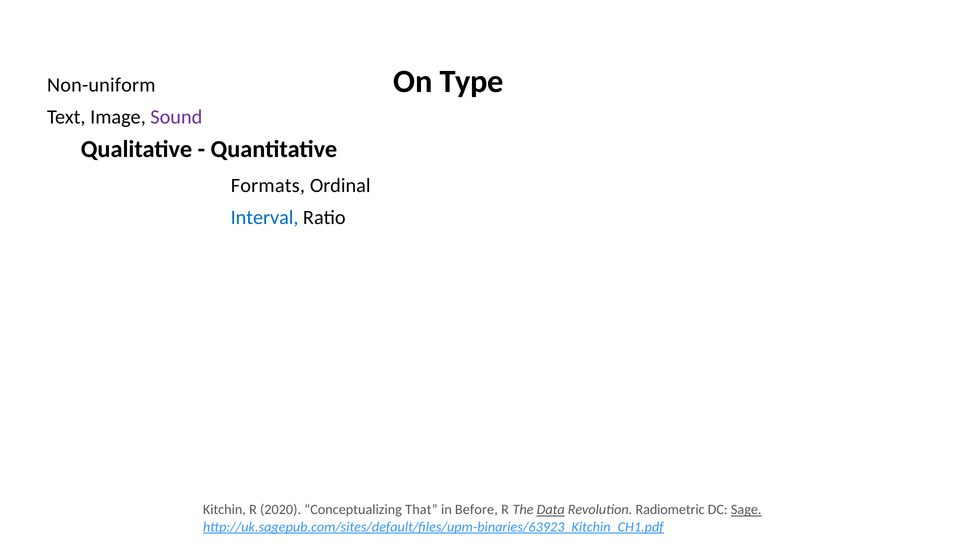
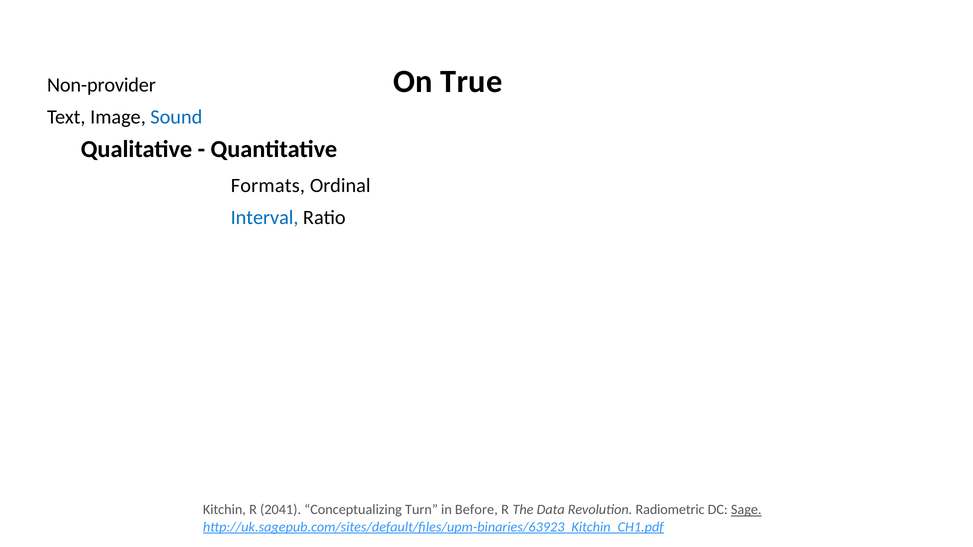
Type: Type -> True
Non-uniform: Non-uniform -> Non-provider
Sound colour: purple -> blue
2020: 2020 -> 2041
That: That -> Turn
Data underline: present -> none
